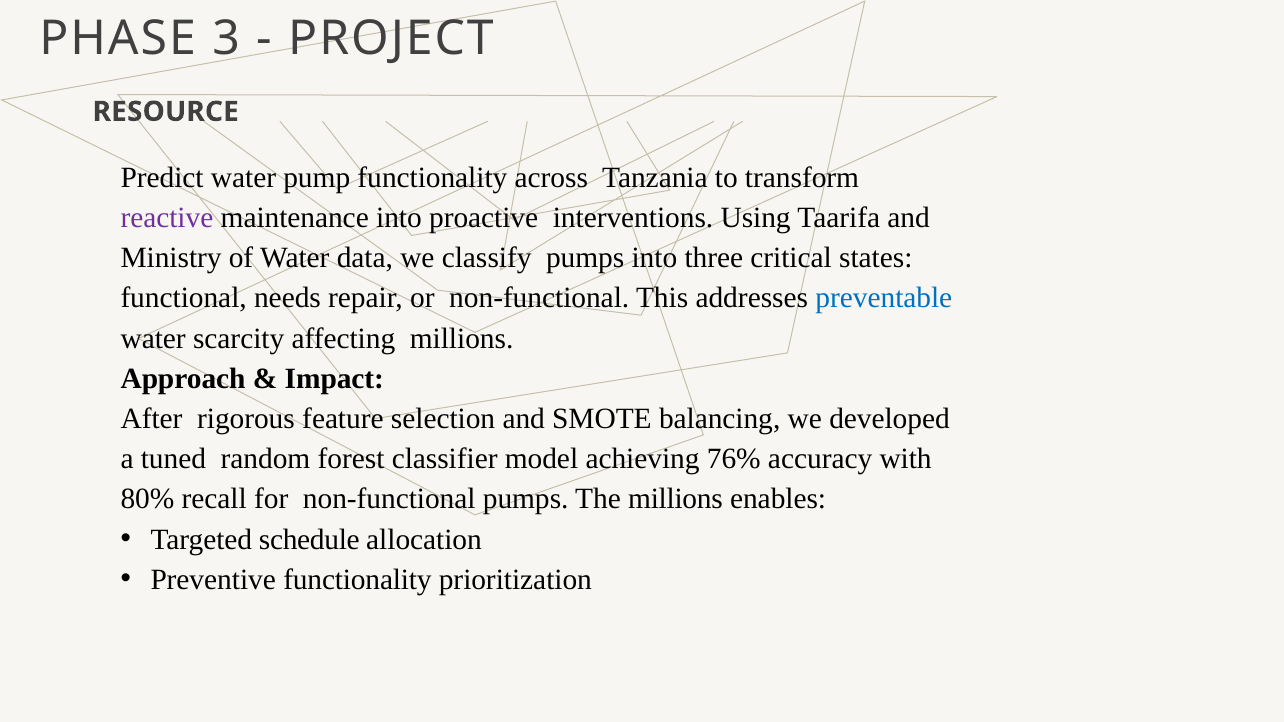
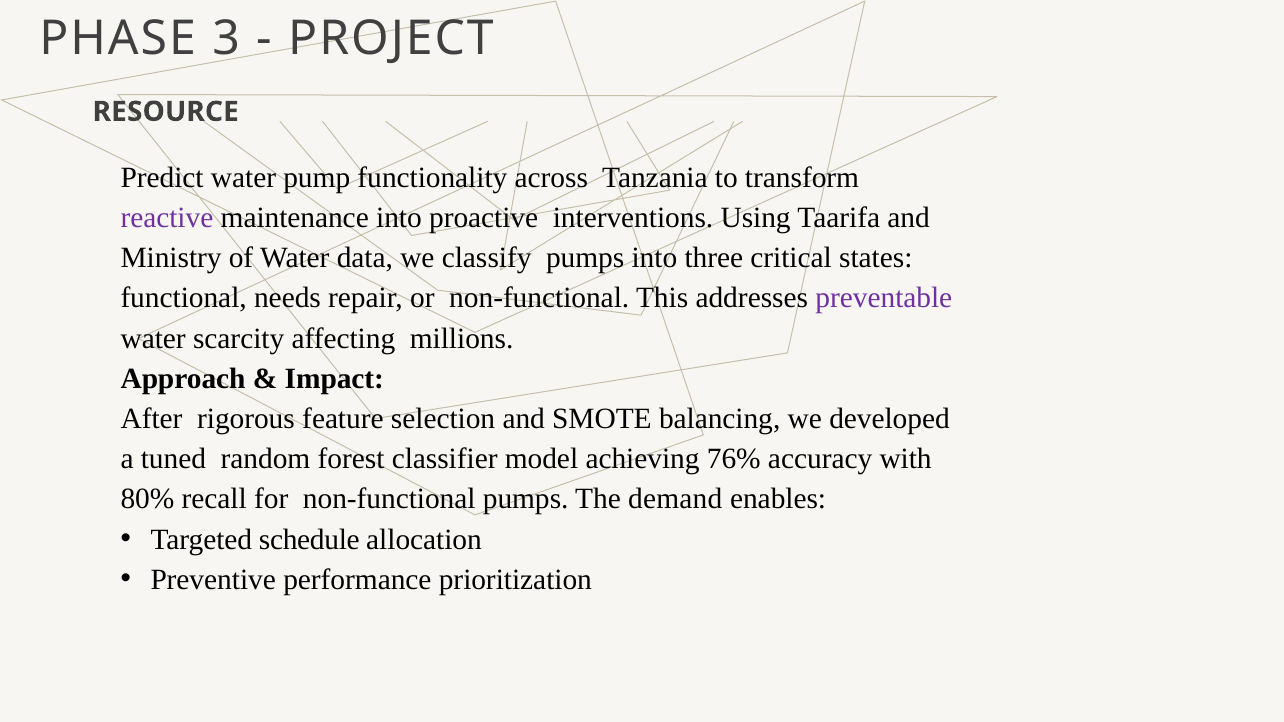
preventable colour: blue -> purple
The millions: millions -> demand
Preventive functionality: functionality -> performance
